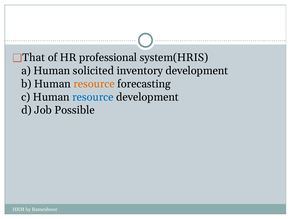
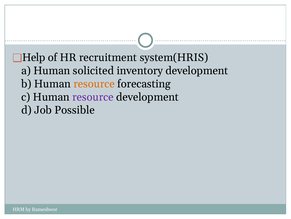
That: That -> Help
professional: professional -> recruitment
resource at (93, 97) colour: blue -> purple
